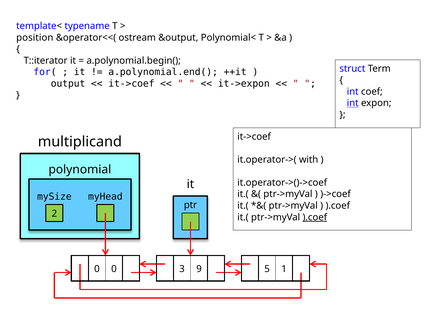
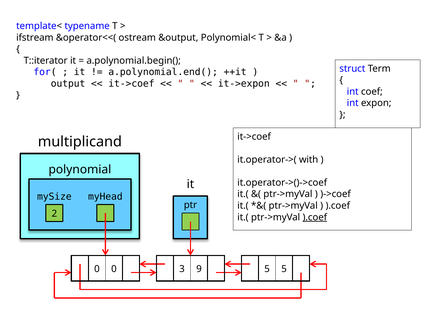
position: position -> ifstream
int at (353, 103) underline: present -> none
5 1: 1 -> 5
